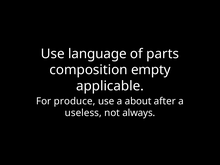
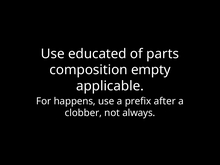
language: language -> educated
produce: produce -> happens
about: about -> prefix
useless: useless -> clobber
